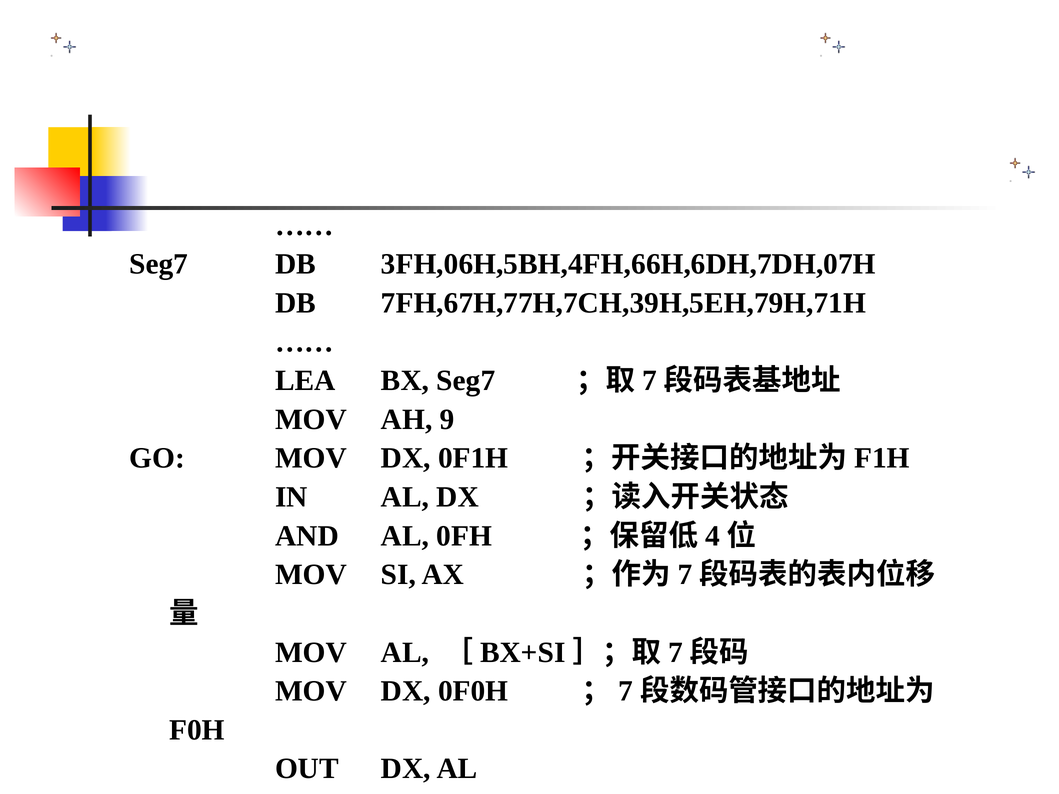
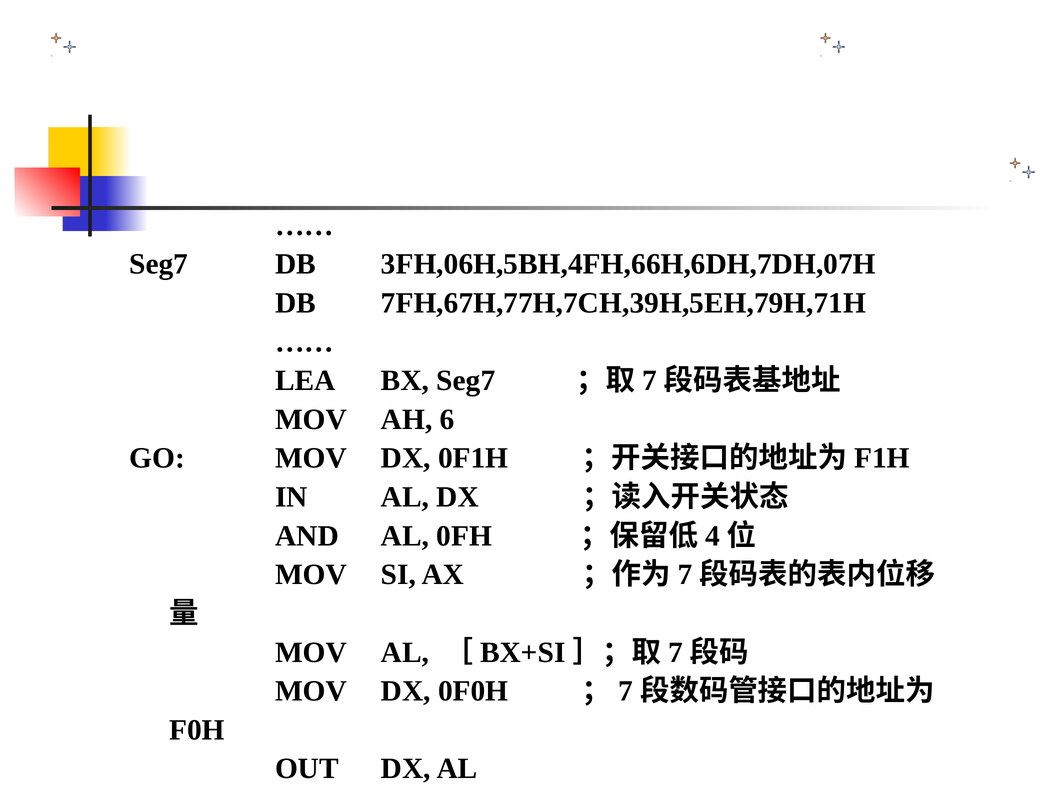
9: 9 -> 6
